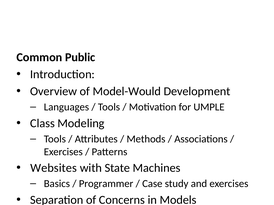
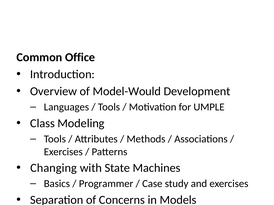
Public: Public -> Office
Websites: Websites -> Changing
